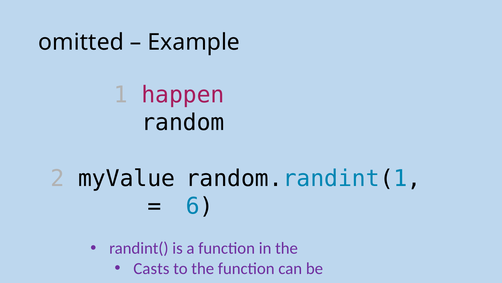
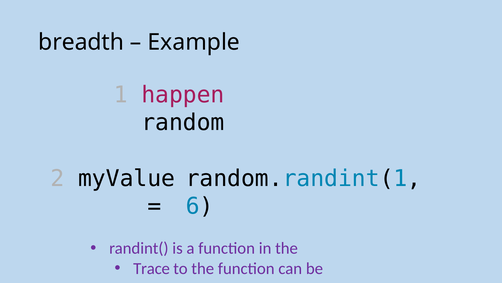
omitted: omitted -> breadth
Casts: Casts -> Trace
